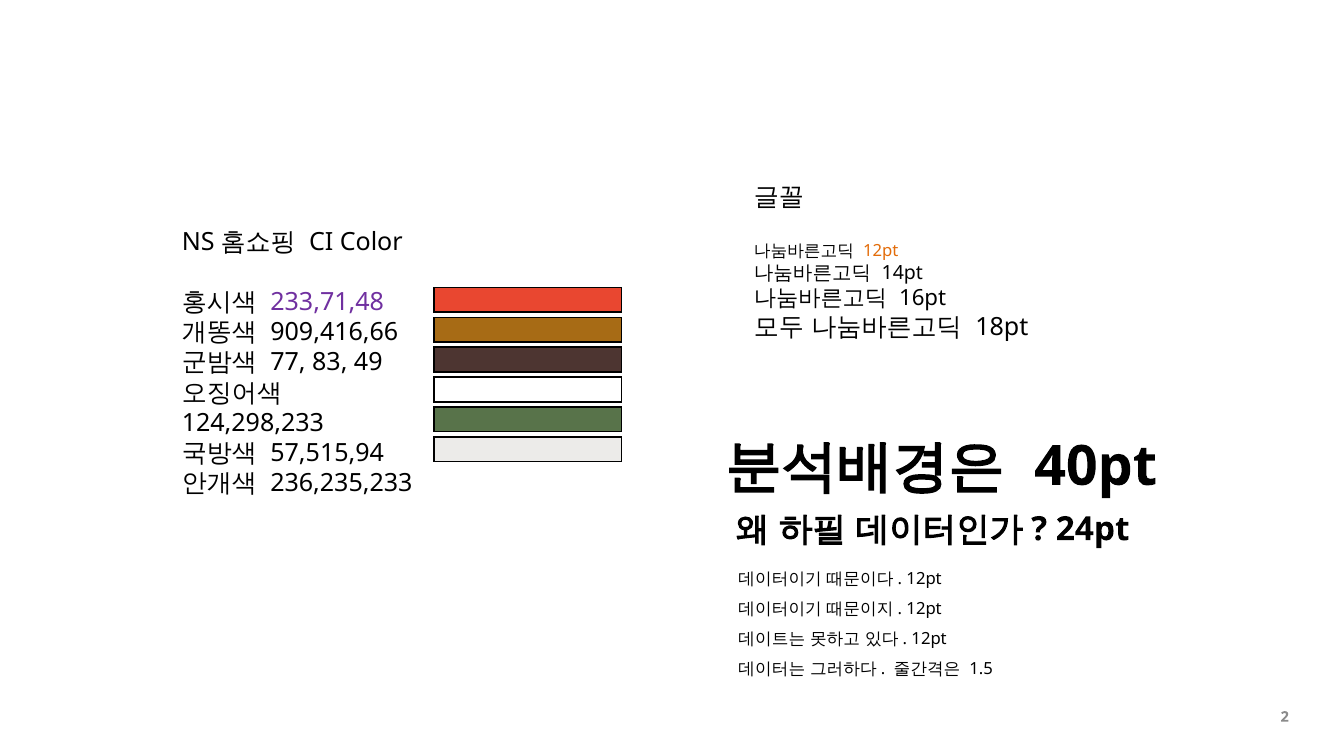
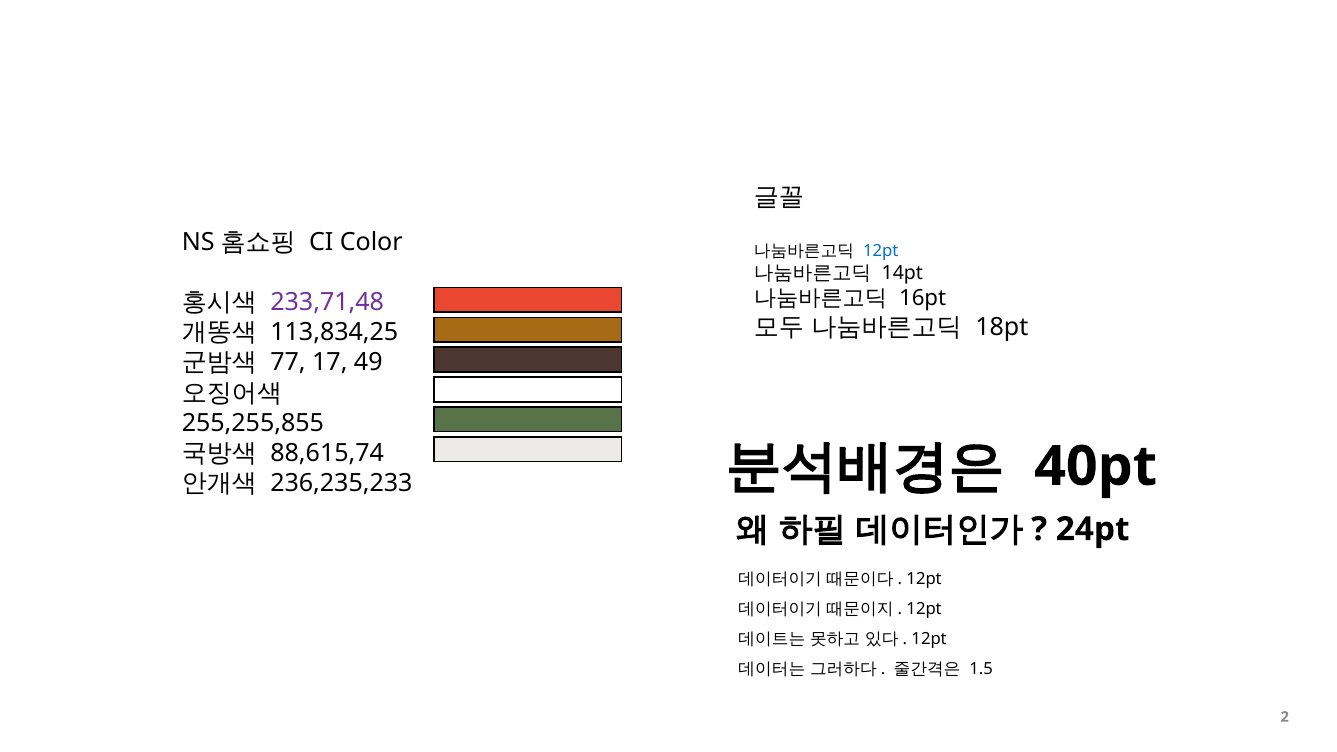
12pt at (881, 251) colour: orange -> blue
909,416,66: 909,416,66 -> 113,834,25
83: 83 -> 17
124,298,233: 124,298,233 -> 255,255,855
57,515,94: 57,515,94 -> 88,615,74
